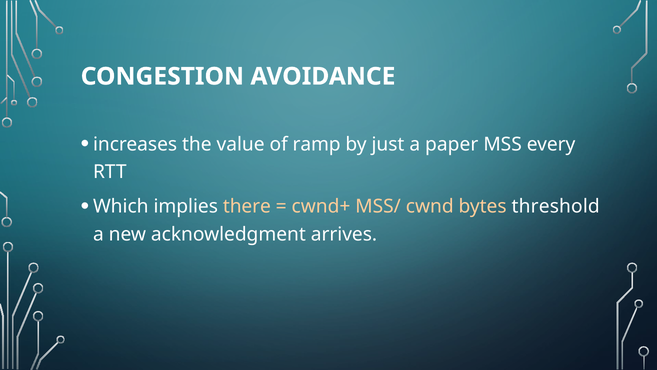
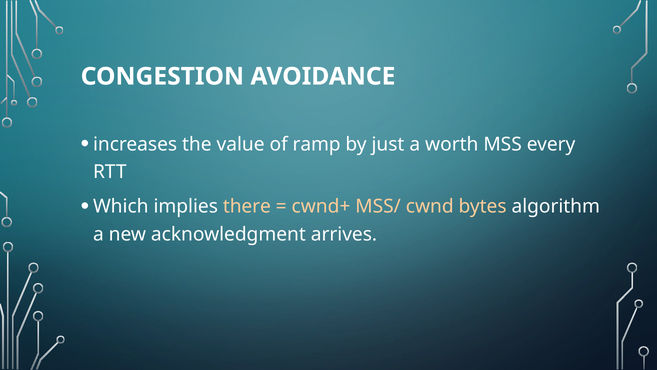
paper: paper -> worth
threshold: threshold -> algorithm
